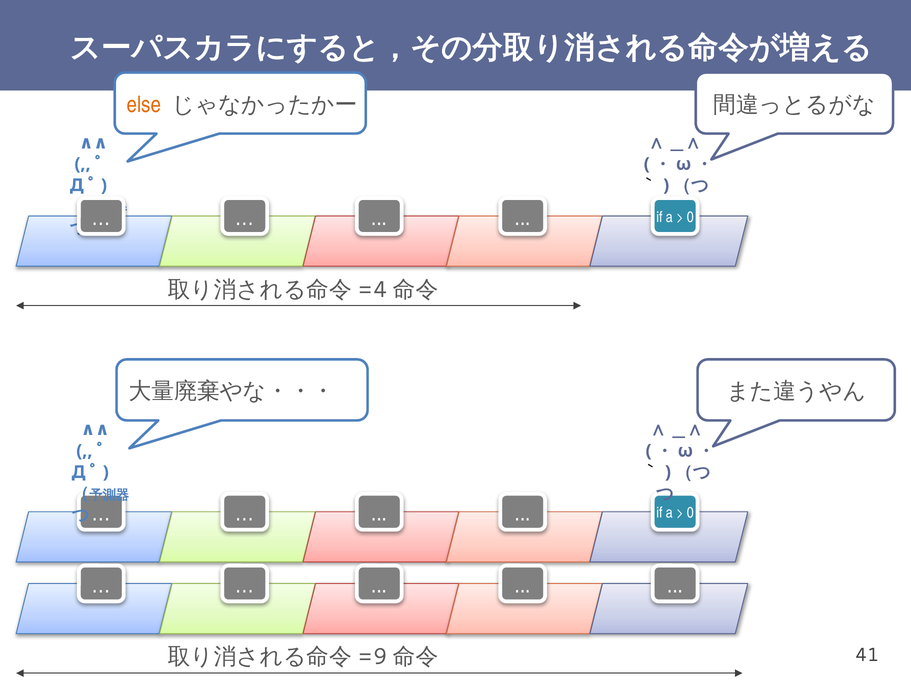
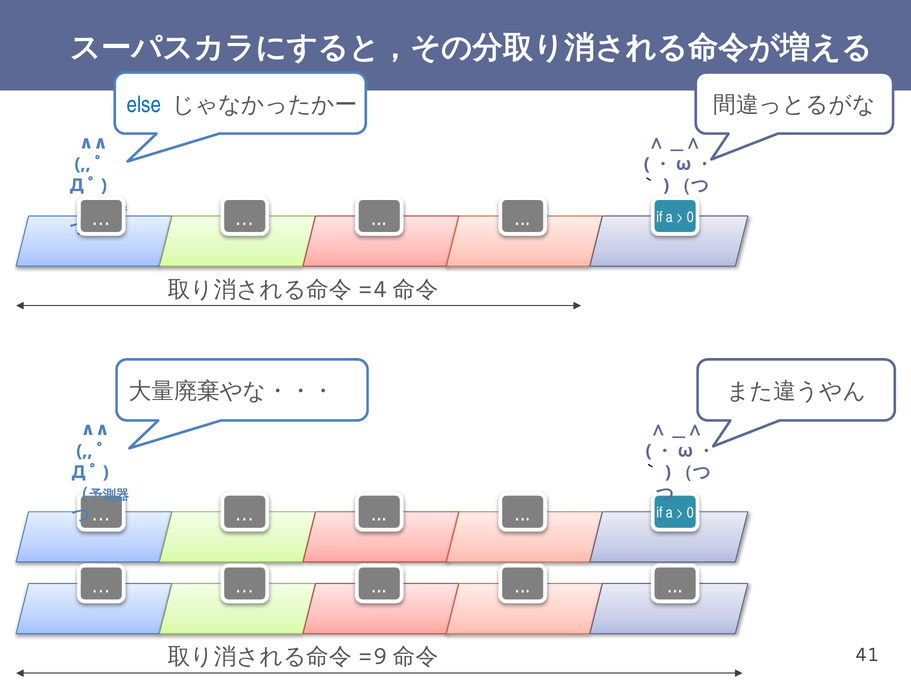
else colour: orange -> blue
